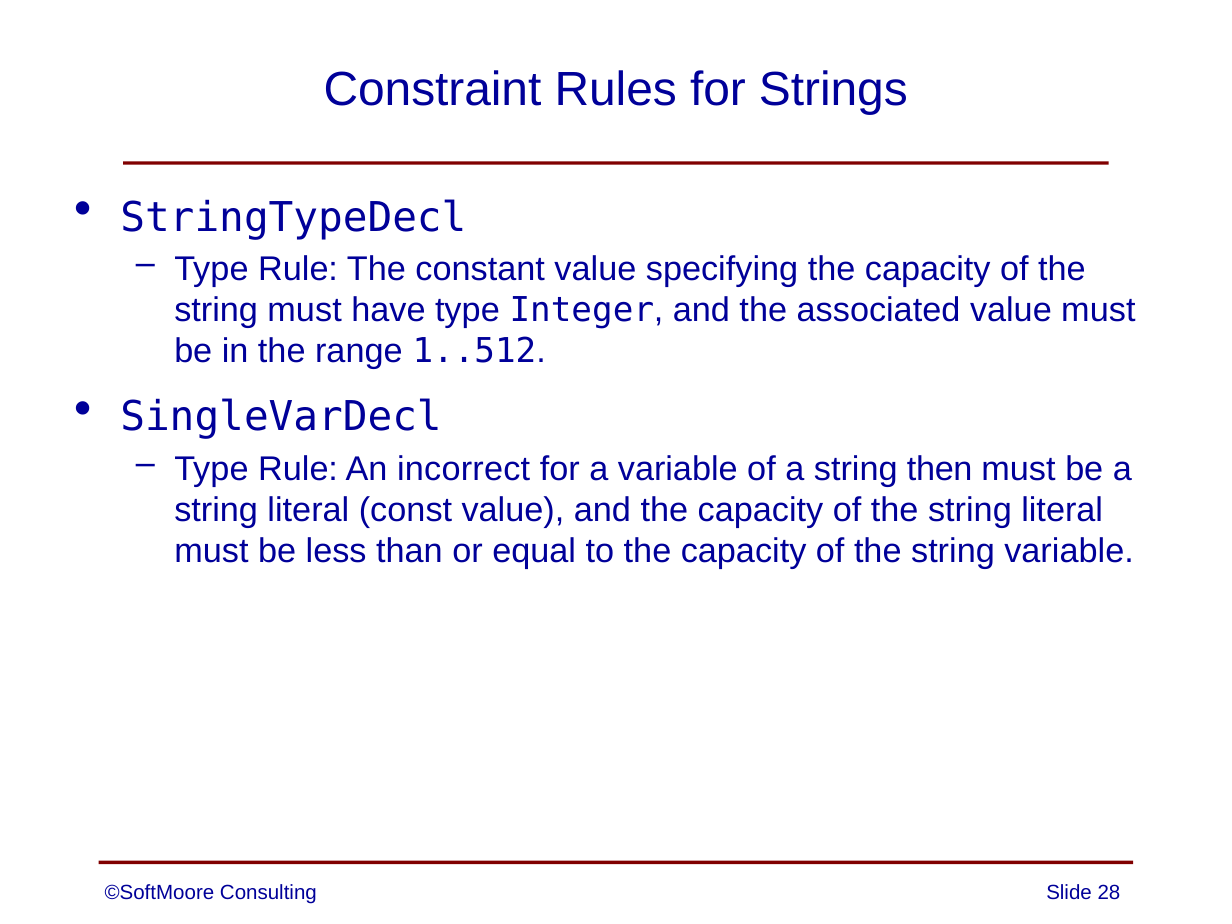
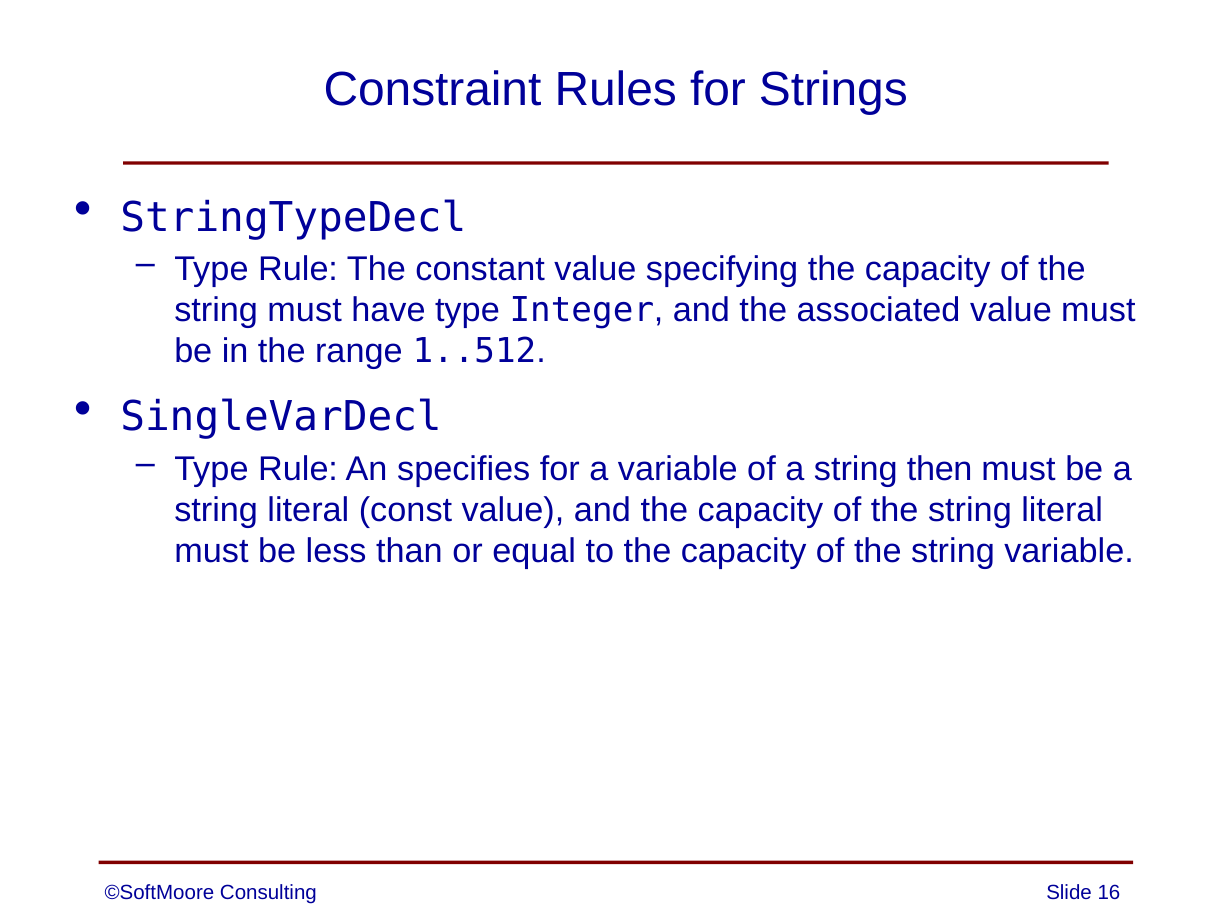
incorrect: incorrect -> specifies
28: 28 -> 16
